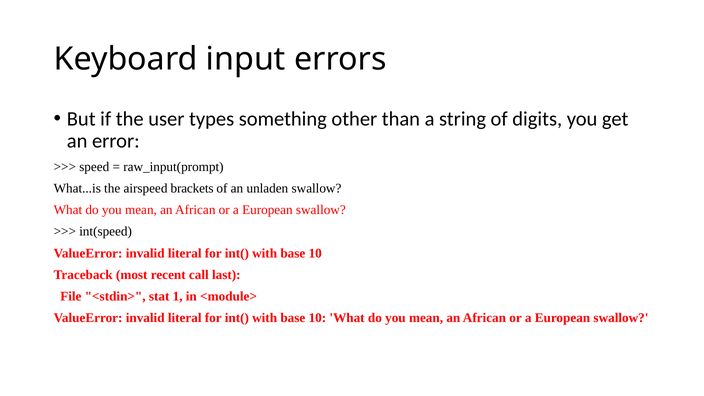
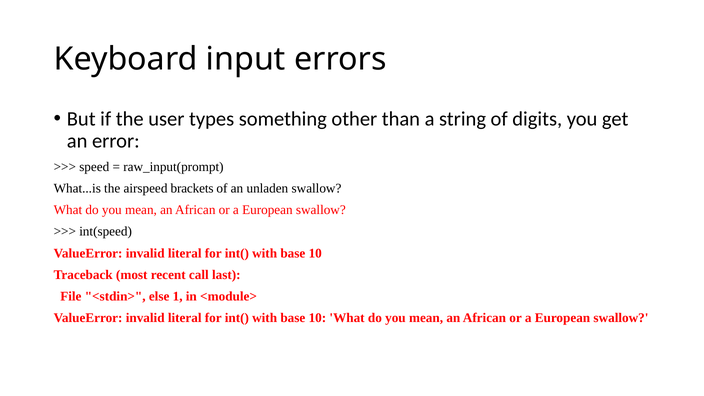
stat: stat -> else
